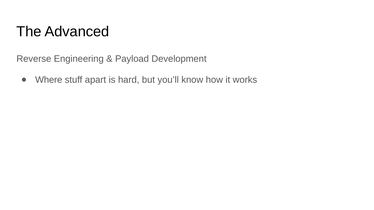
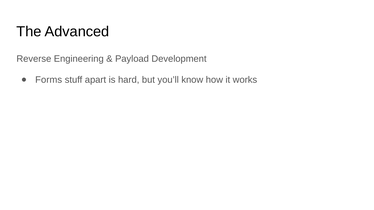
Where: Where -> Forms
